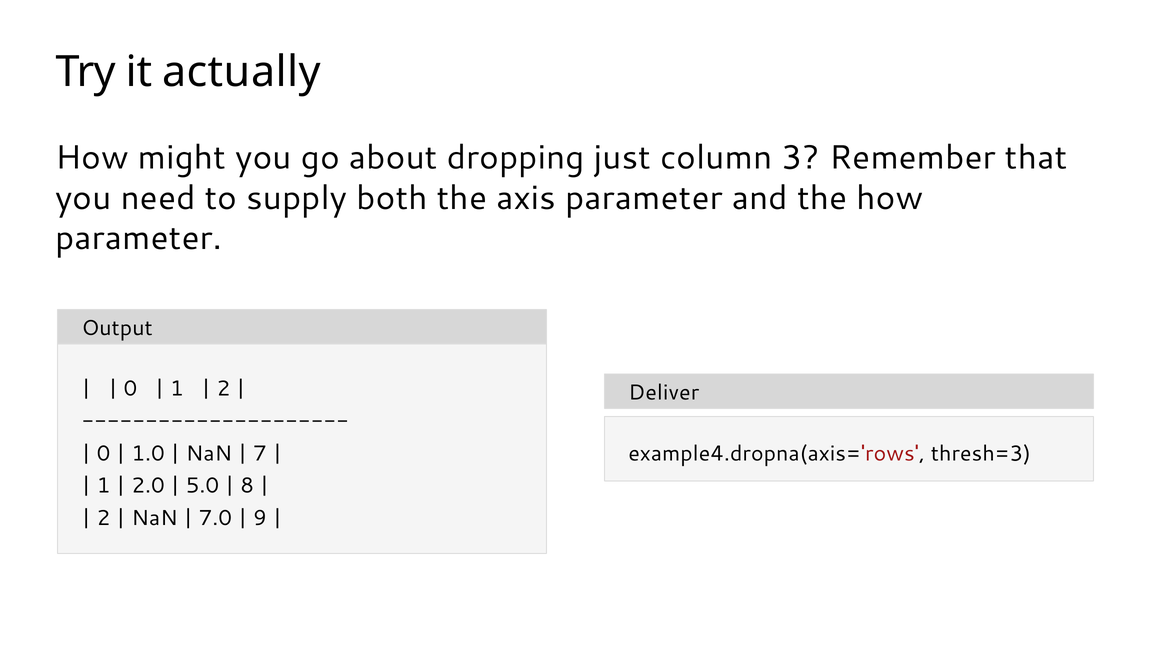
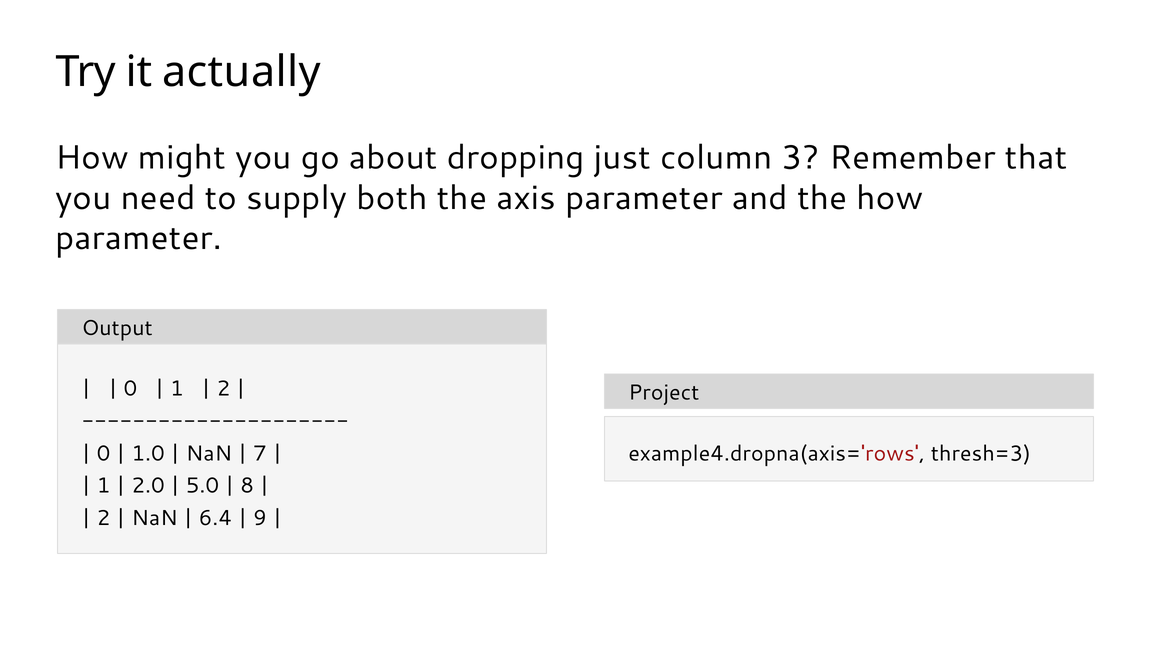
Deliver: Deliver -> Project
7.0: 7.0 -> 6.4
